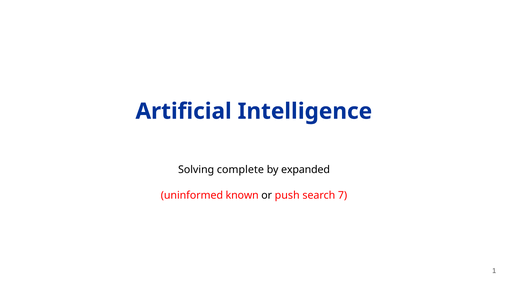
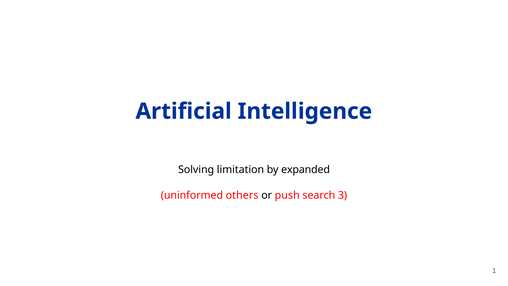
complete: complete -> limitation
known: known -> others
7: 7 -> 3
